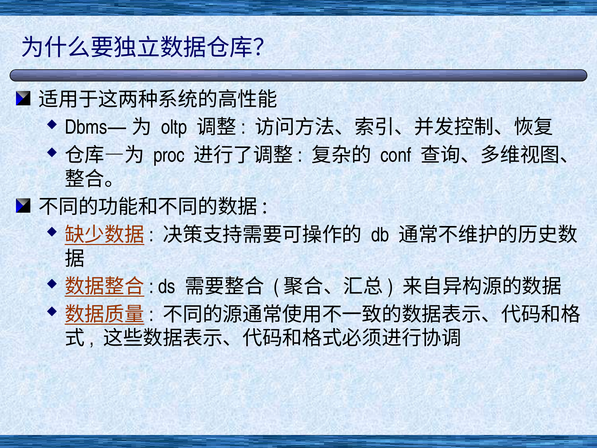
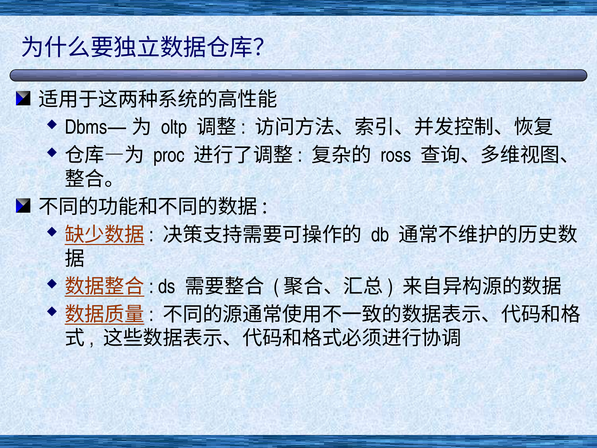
conf: conf -> ross
